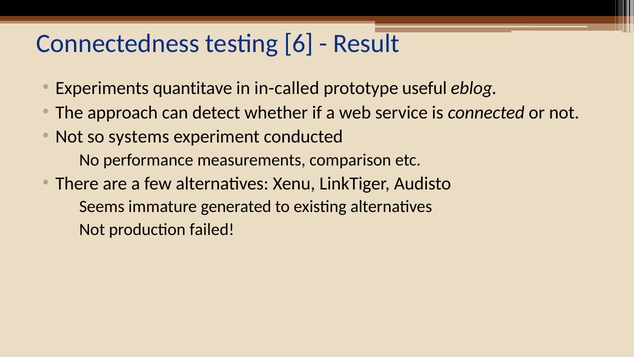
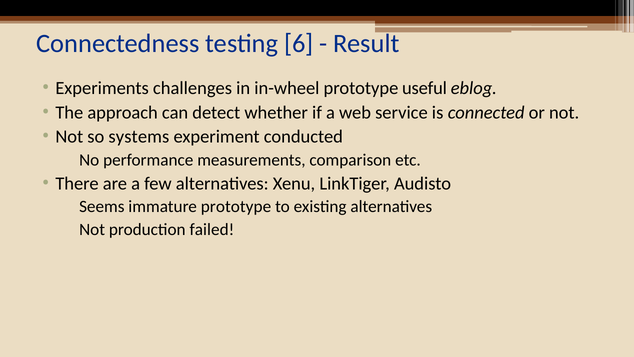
quantitave: quantitave -> challenges
in-called: in-called -> in-wheel
immature generated: generated -> prototype
